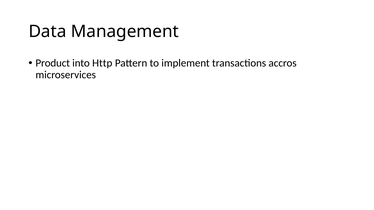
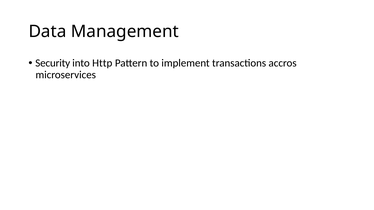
Product: Product -> Security
